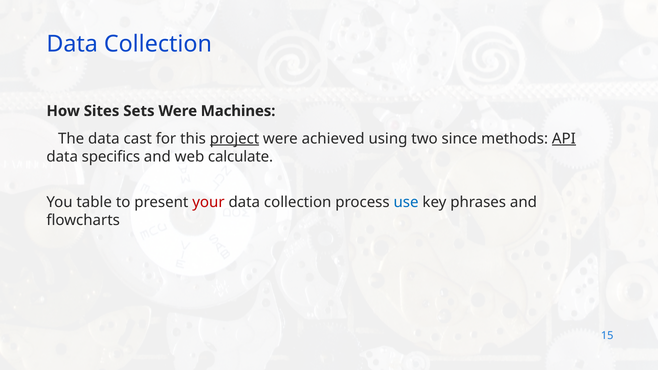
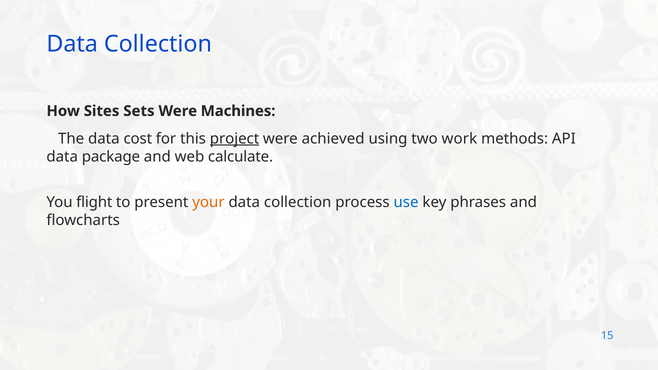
cast: cast -> cost
since: since -> work
API underline: present -> none
specifics: specifics -> package
table: table -> flight
your colour: red -> orange
